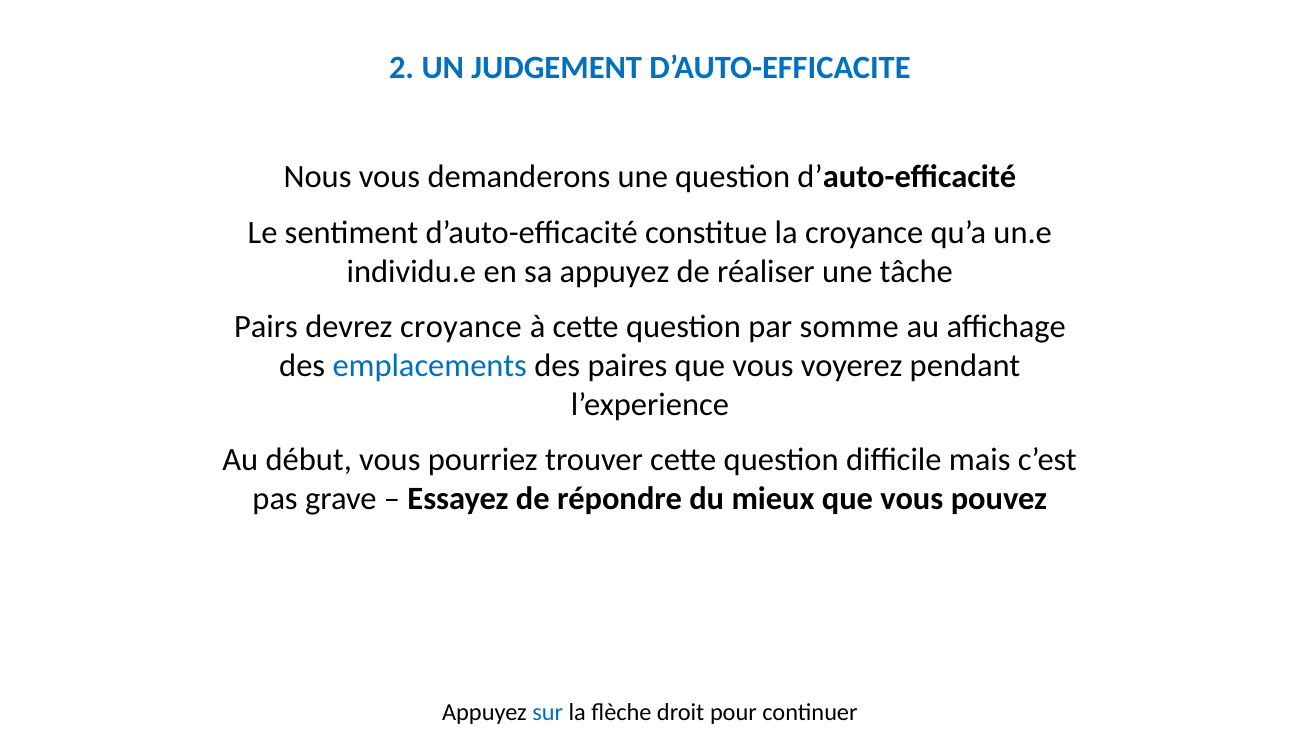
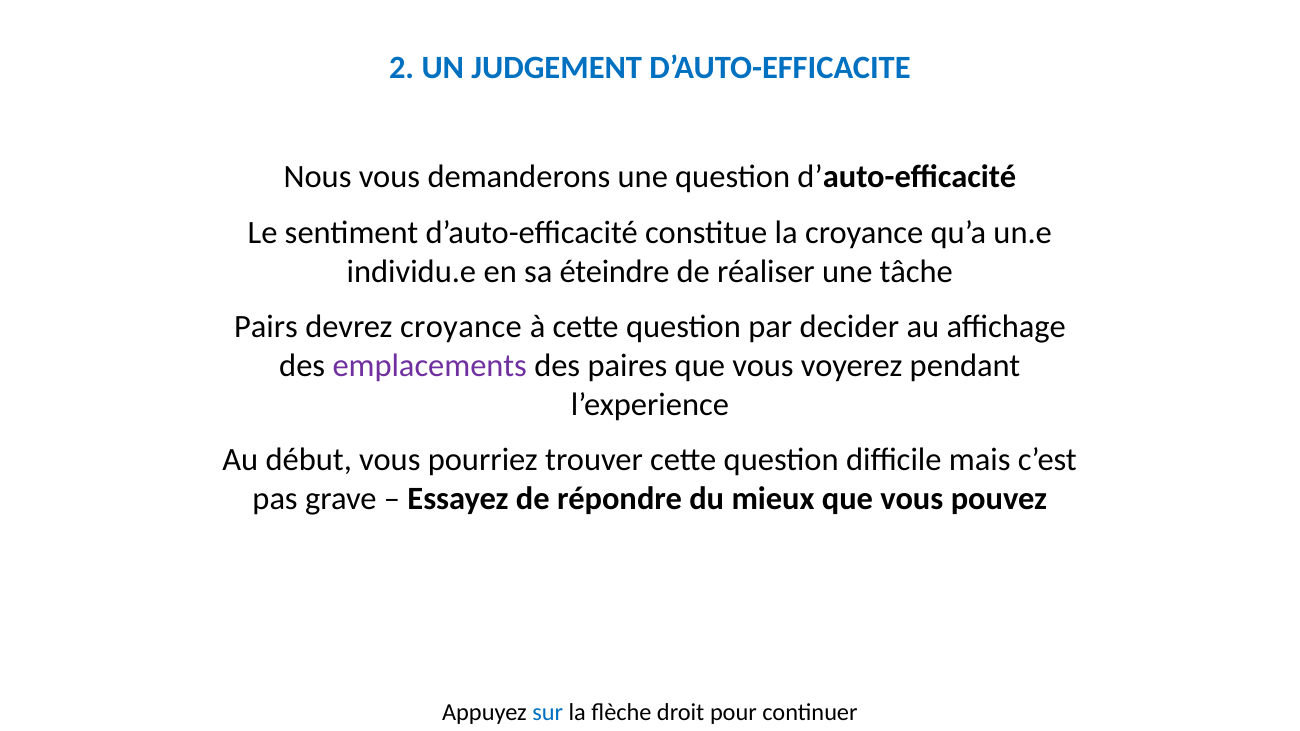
sa appuyez: appuyez -> éteindre
somme: somme -> decider
emplacements colour: blue -> purple
